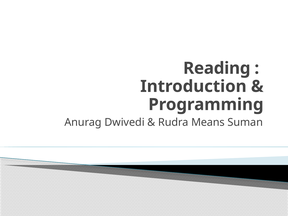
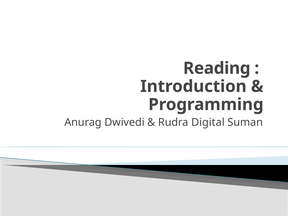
Means: Means -> Digital
